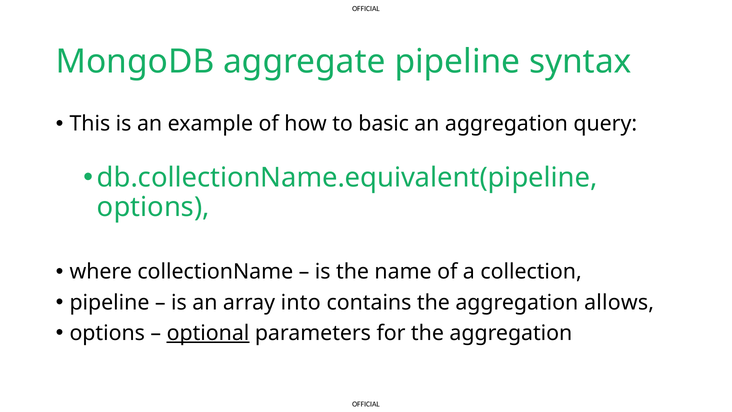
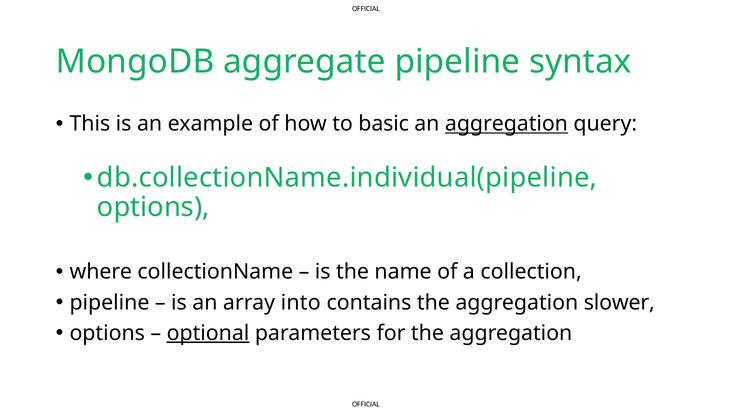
aggregation at (506, 124) underline: none -> present
db.collectionName.equivalent(pipeline: db.collectionName.equivalent(pipeline -> db.collectionName.individual(pipeline
allows: allows -> slower
